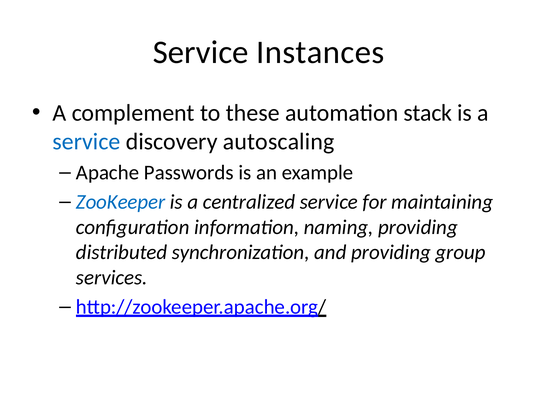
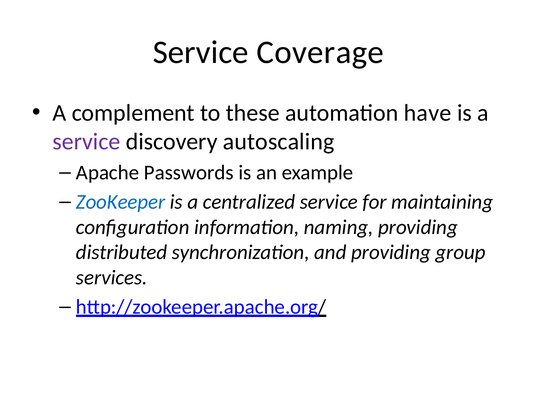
Instances: Instances -> Coverage
stack: stack -> have
service at (86, 142) colour: blue -> purple
